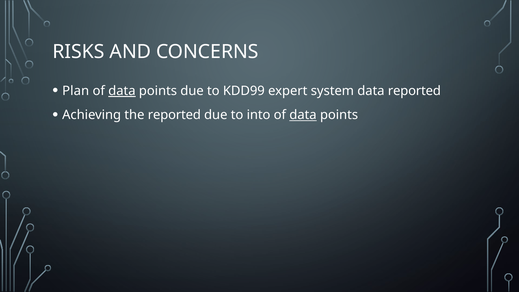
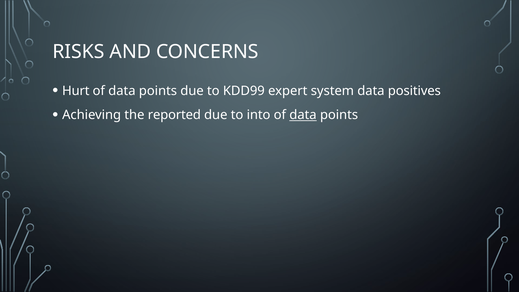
Plan: Plan -> Hurt
data at (122, 91) underline: present -> none
data reported: reported -> positives
